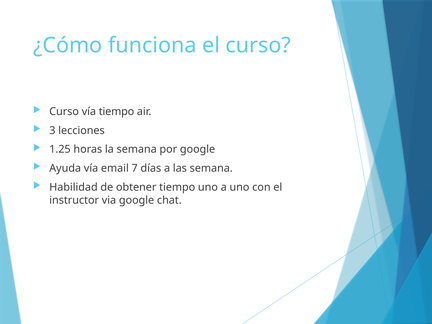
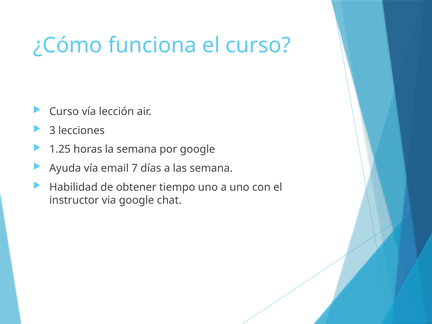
vía tiempo: tiempo -> lección
